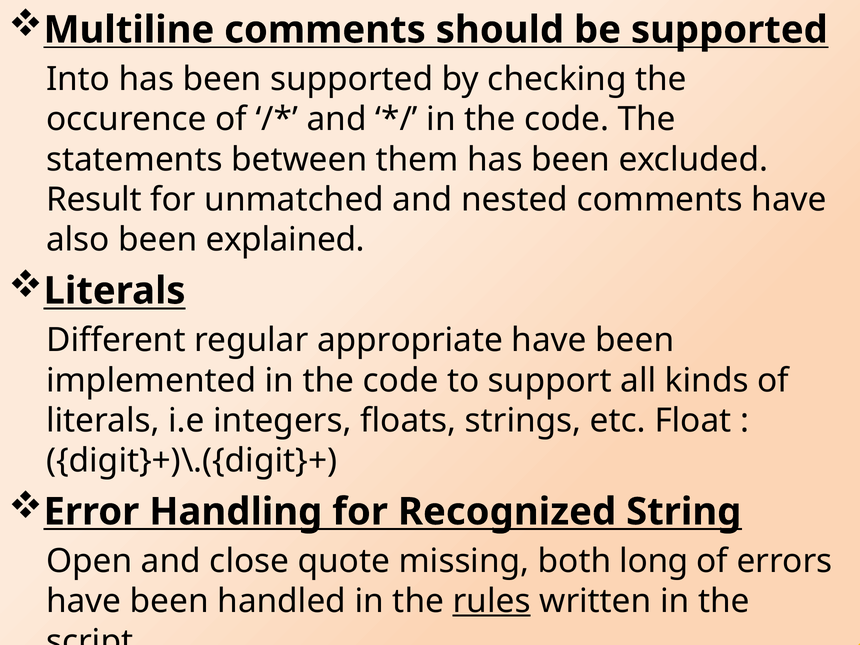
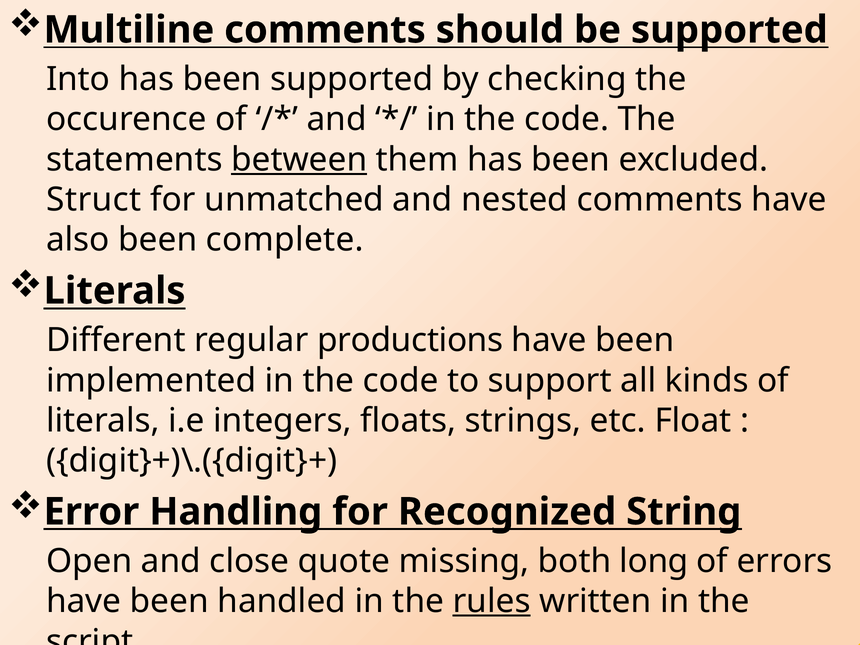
between underline: none -> present
Result: Result -> Struct
explained: explained -> complete
appropriate: appropriate -> productions
